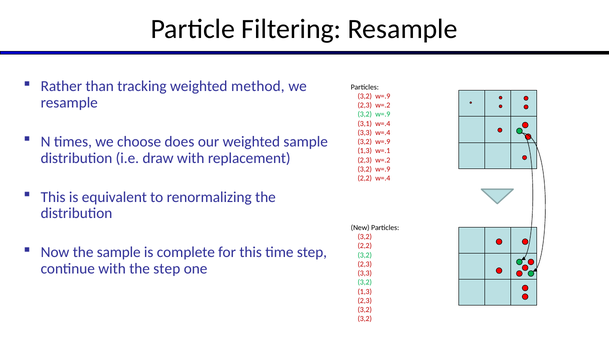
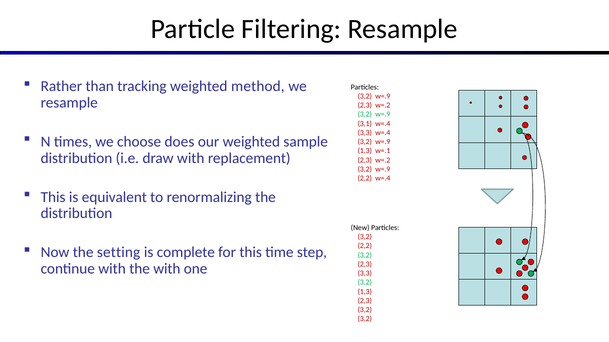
the sample: sample -> setting
the step: step -> with
